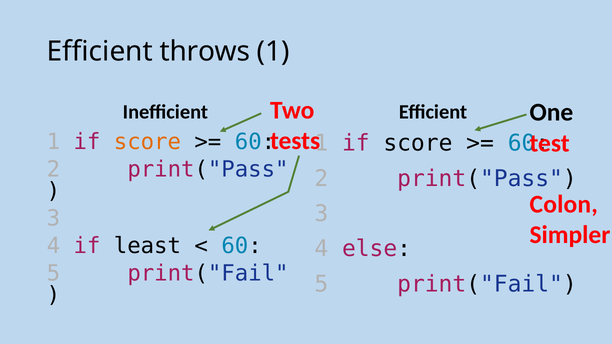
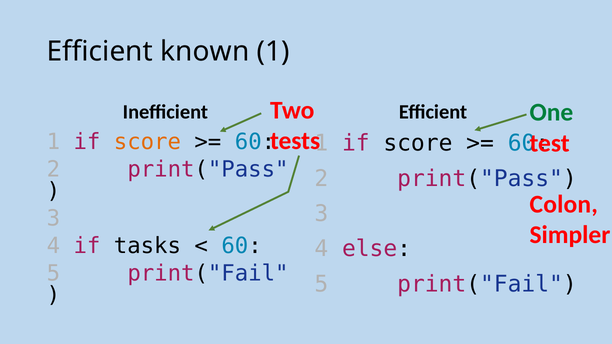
throws: throws -> known
One colour: black -> green
least: least -> tasks
